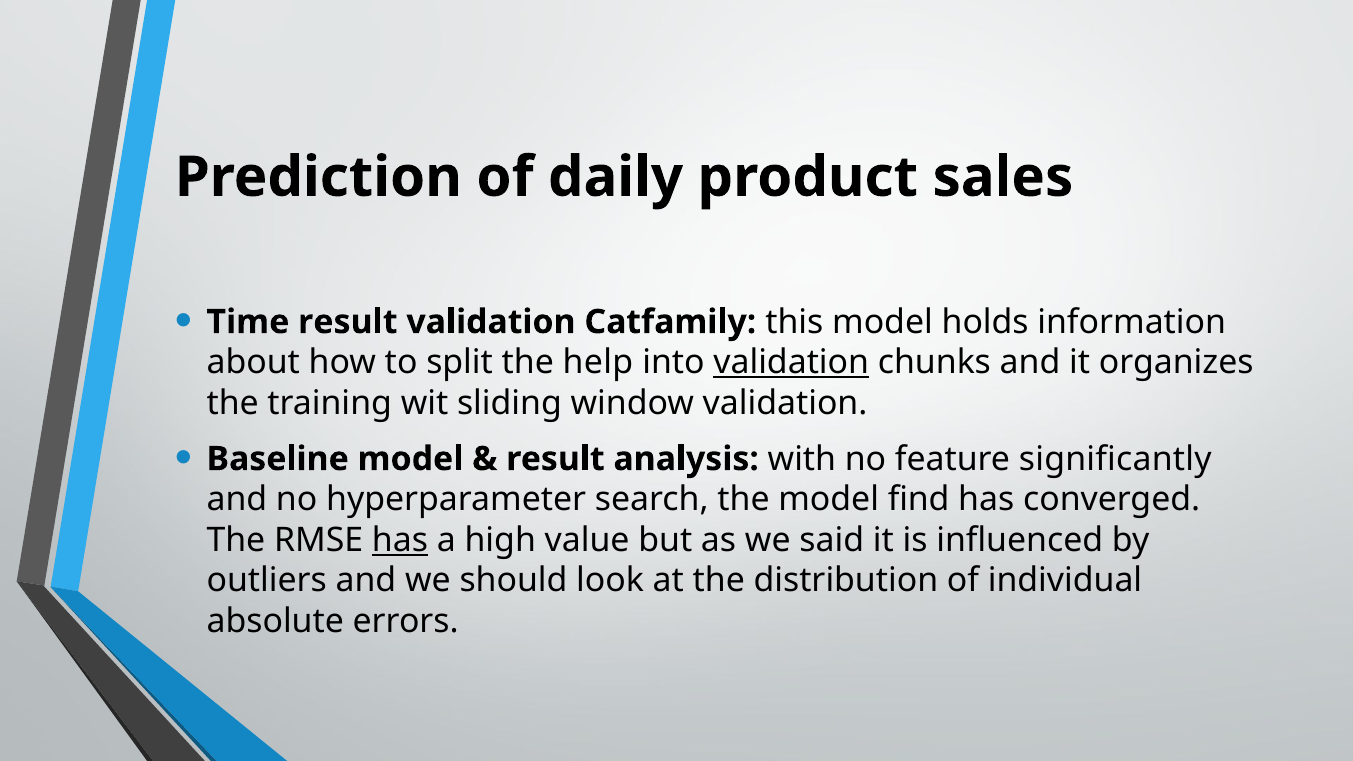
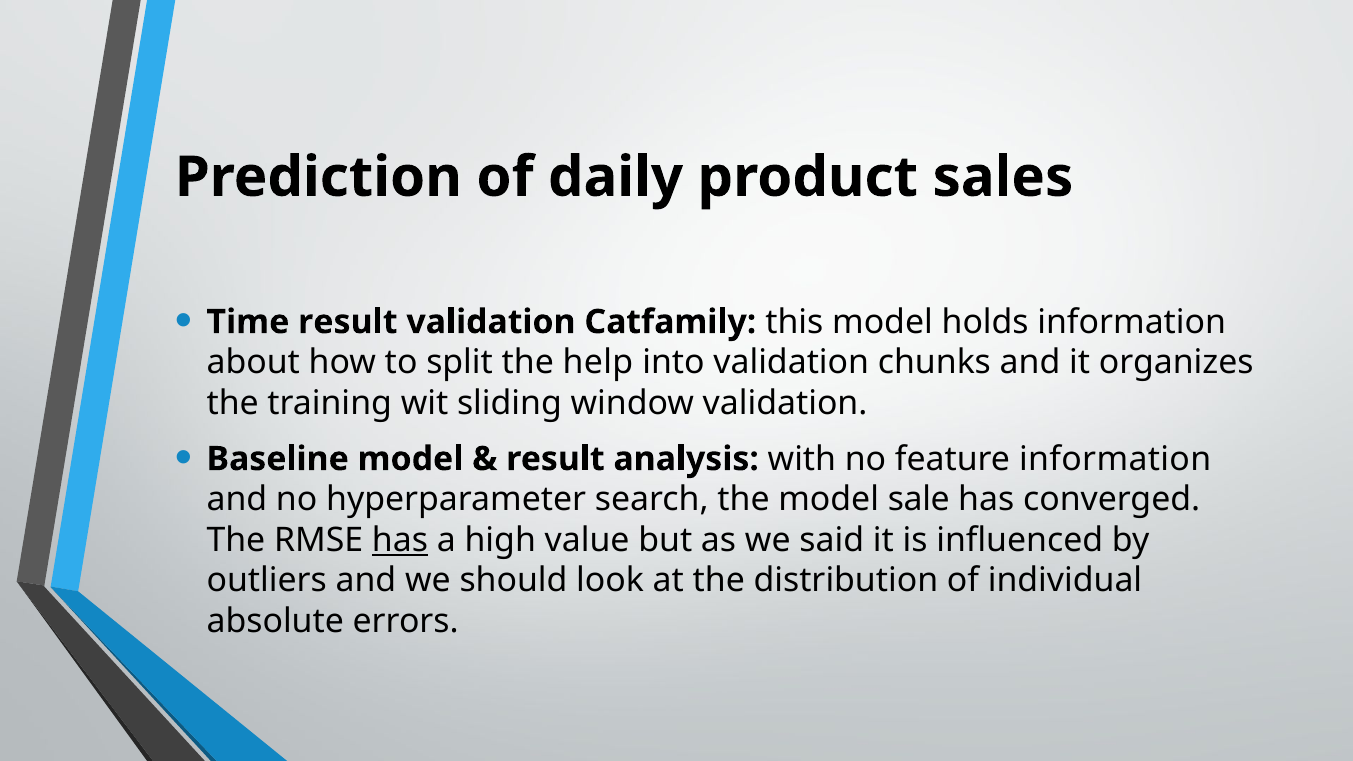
validation at (791, 363) underline: present -> none
feature significantly: significantly -> information
find: find -> sale
